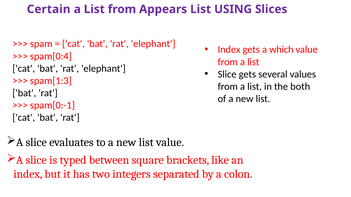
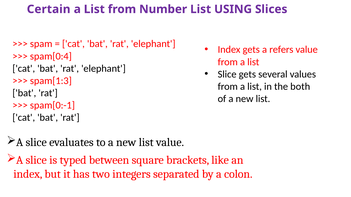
Appears: Appears -> Number
which: which -> refers
